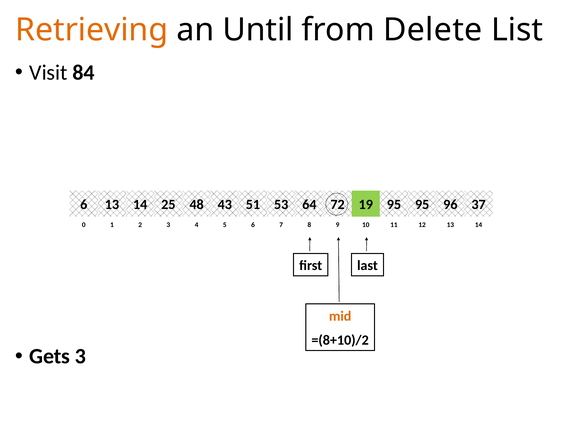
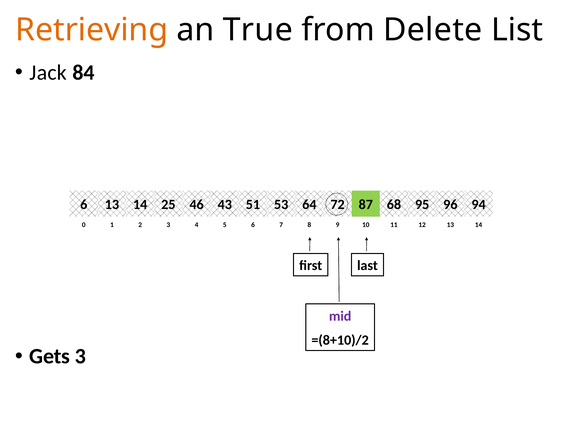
Until: Until -> True
Visit: Visit -> Jack
48: 48 -> 46
19: 19 -> 87
72 95: 95 -> 68
37: 37 -> 94
mid colour: orange -> purple
